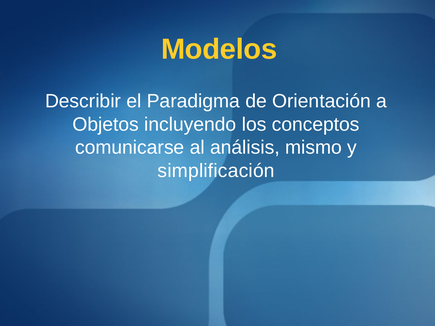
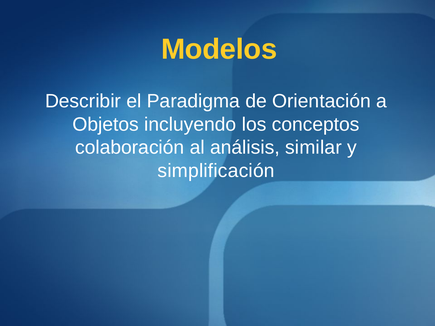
comunicarse: comunicarse -> colaboración
mismo: mismo -> similar
